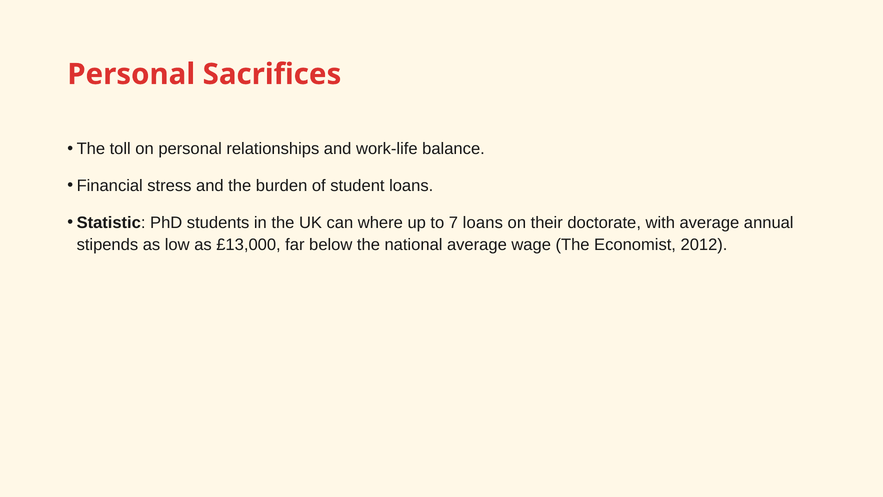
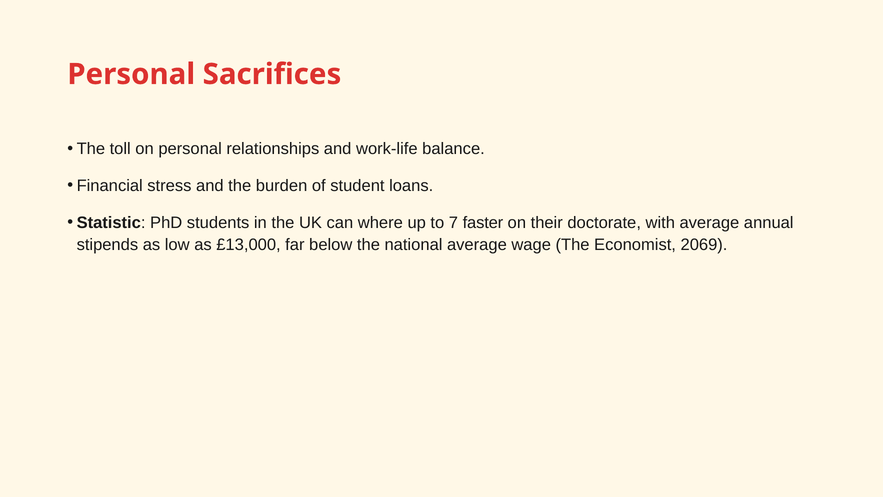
7 loans: loans -> faster
2012: 2012 -> 2069
